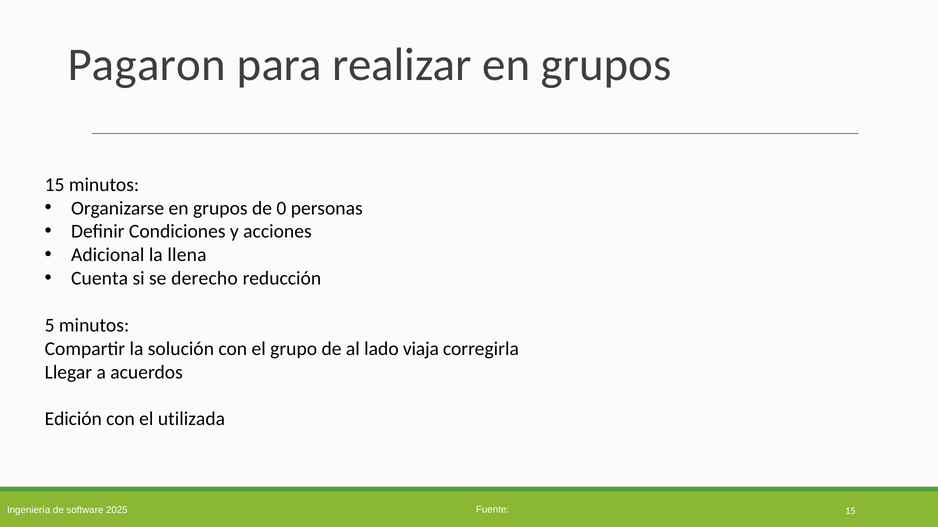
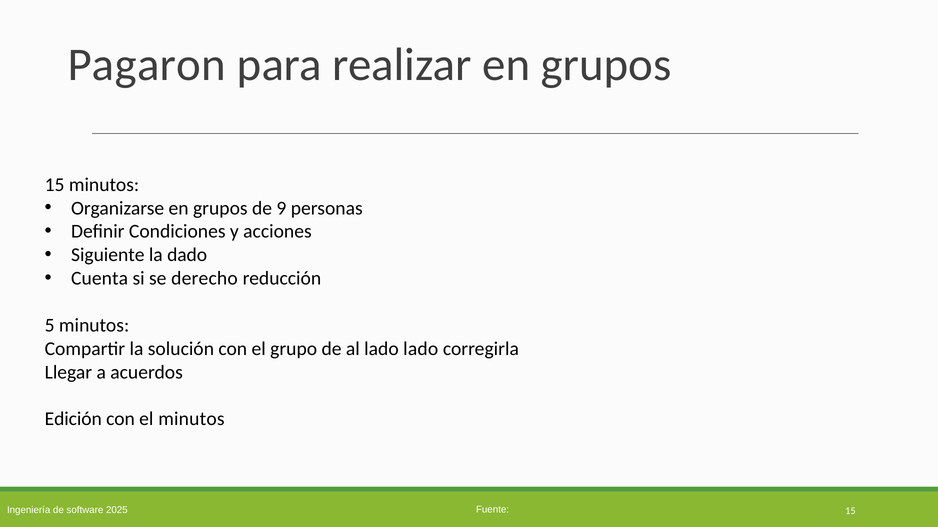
0: 0 -> 9
Adicional: Adicional -> Siguiente
llena: llena -> dado
lado viaja: viaja -> lado
el utilizada: utilizada -> minutos
